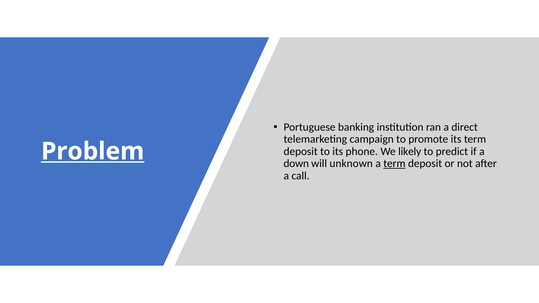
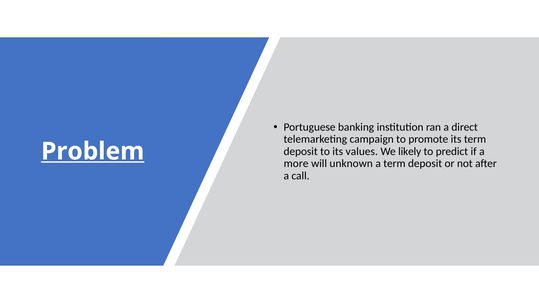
phone: phone -> values
down: down -> more
term at (394, 164) underline: present -> none
